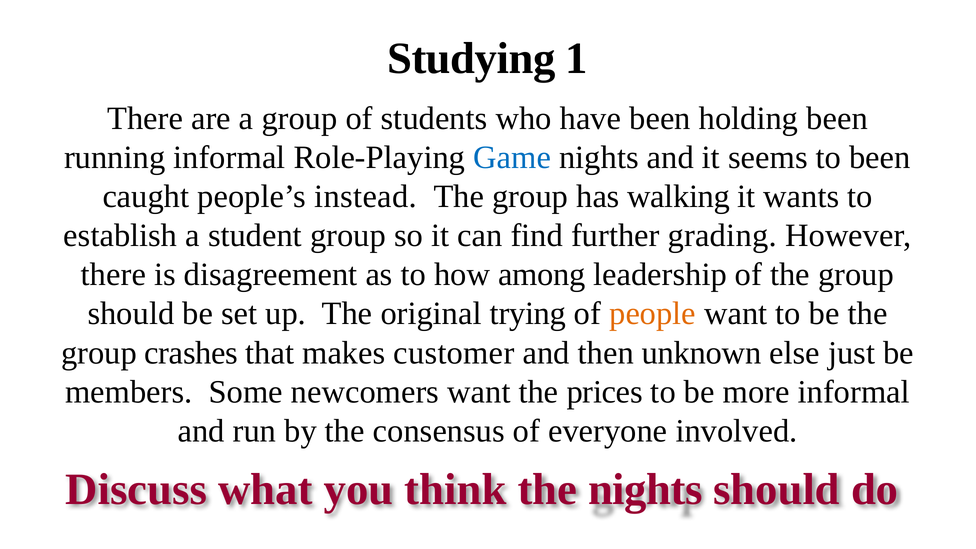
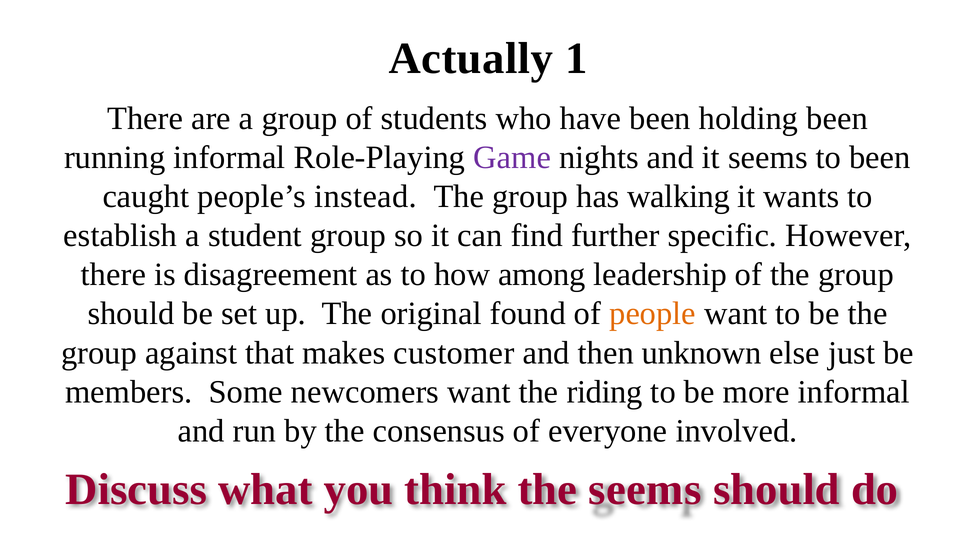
Studying: Studying -> Actually
Game colour: blue -> purple
grading: grading -> specific
trying: trying -> found
crashes: crashes -> against
prices: prices -> riding
the nights: nights -> seems
